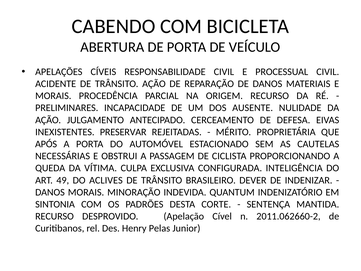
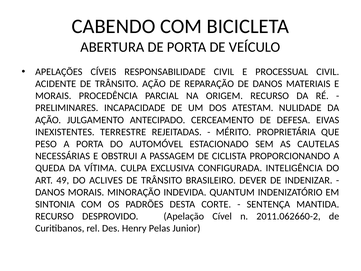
AUSENTE: AUSENTE -> ATESTAM
PRESERVAR: PRESERVAR -> TERRESTRE
APÓS: APÓS -> PESO
